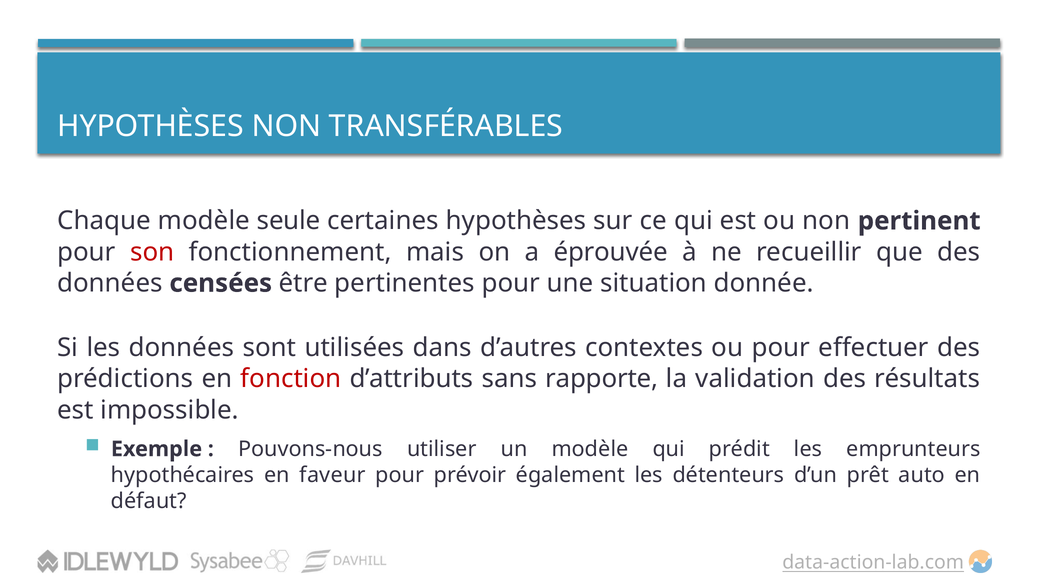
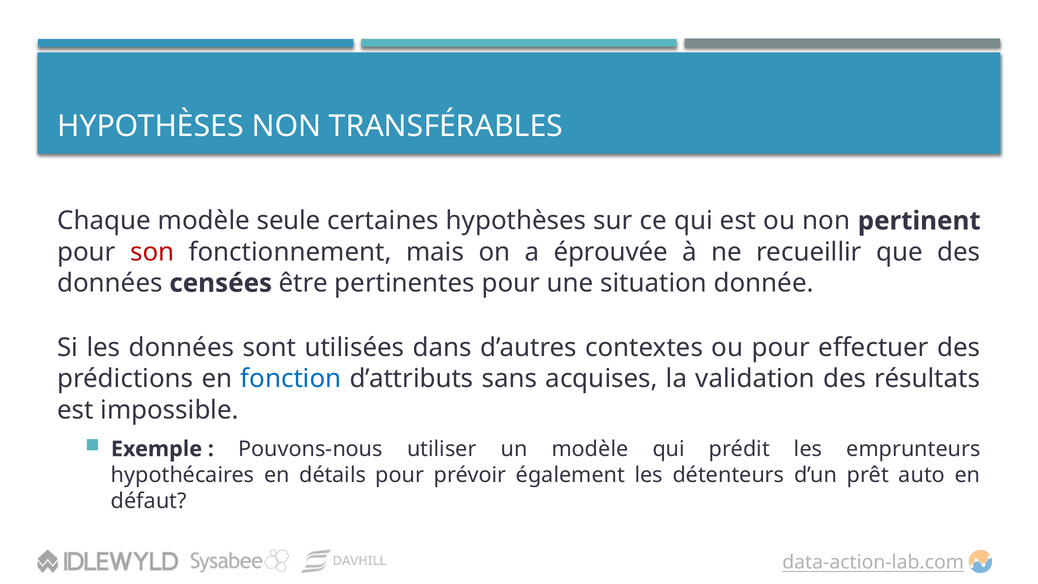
fonction colour: red -> blue
rapporte: rapporte -> acquises
faveur: faveur -> détails
